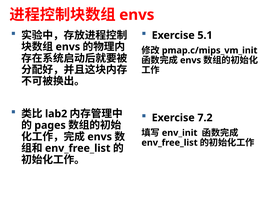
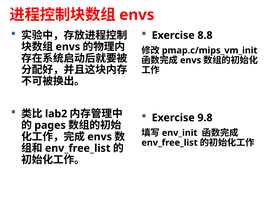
5.1: 5.1 -> 8.8
7.2: 7.2 -> 9.8
